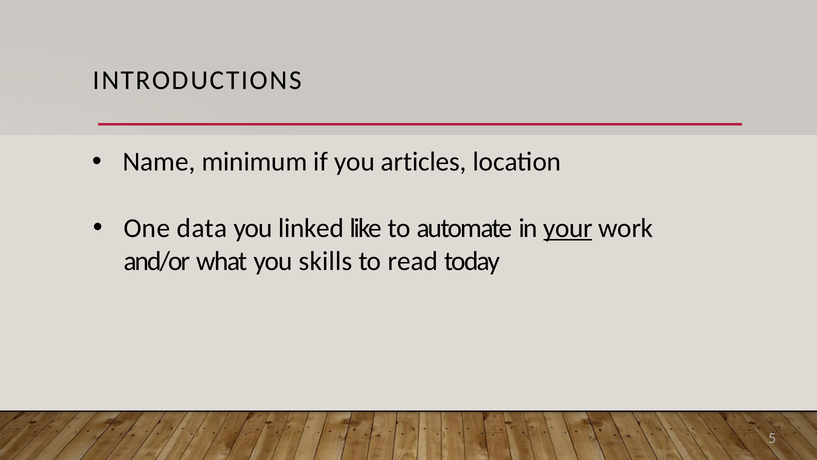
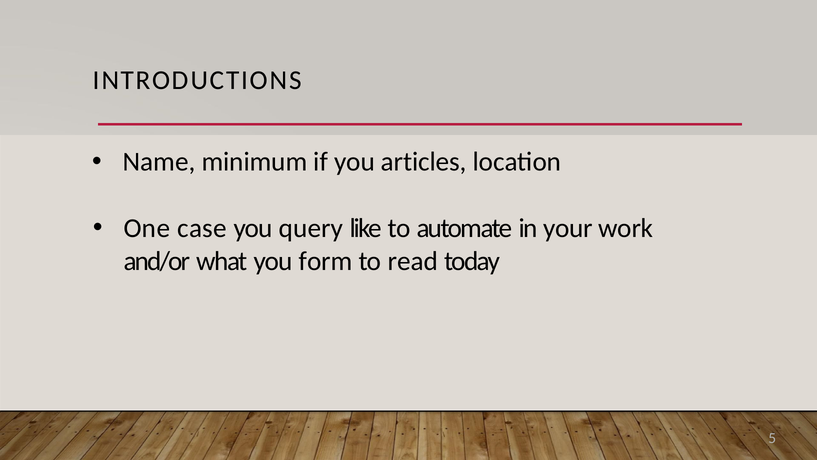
data: data -> case
linked: linked -> query
your underline: present -> none
skills: skills -> form
